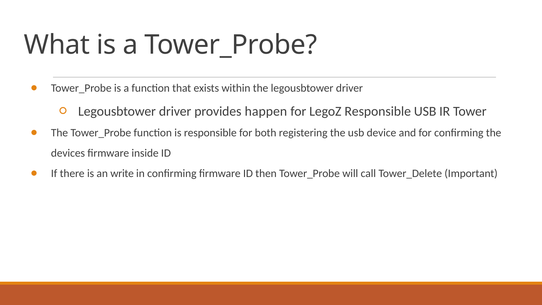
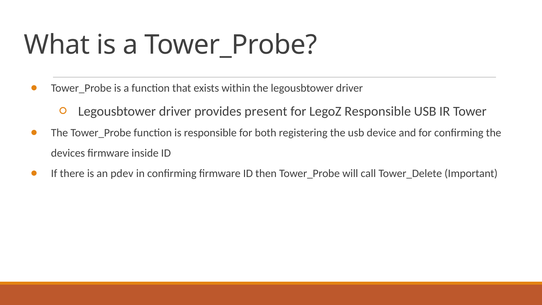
happen: happen -> present
write: write -> pdev
